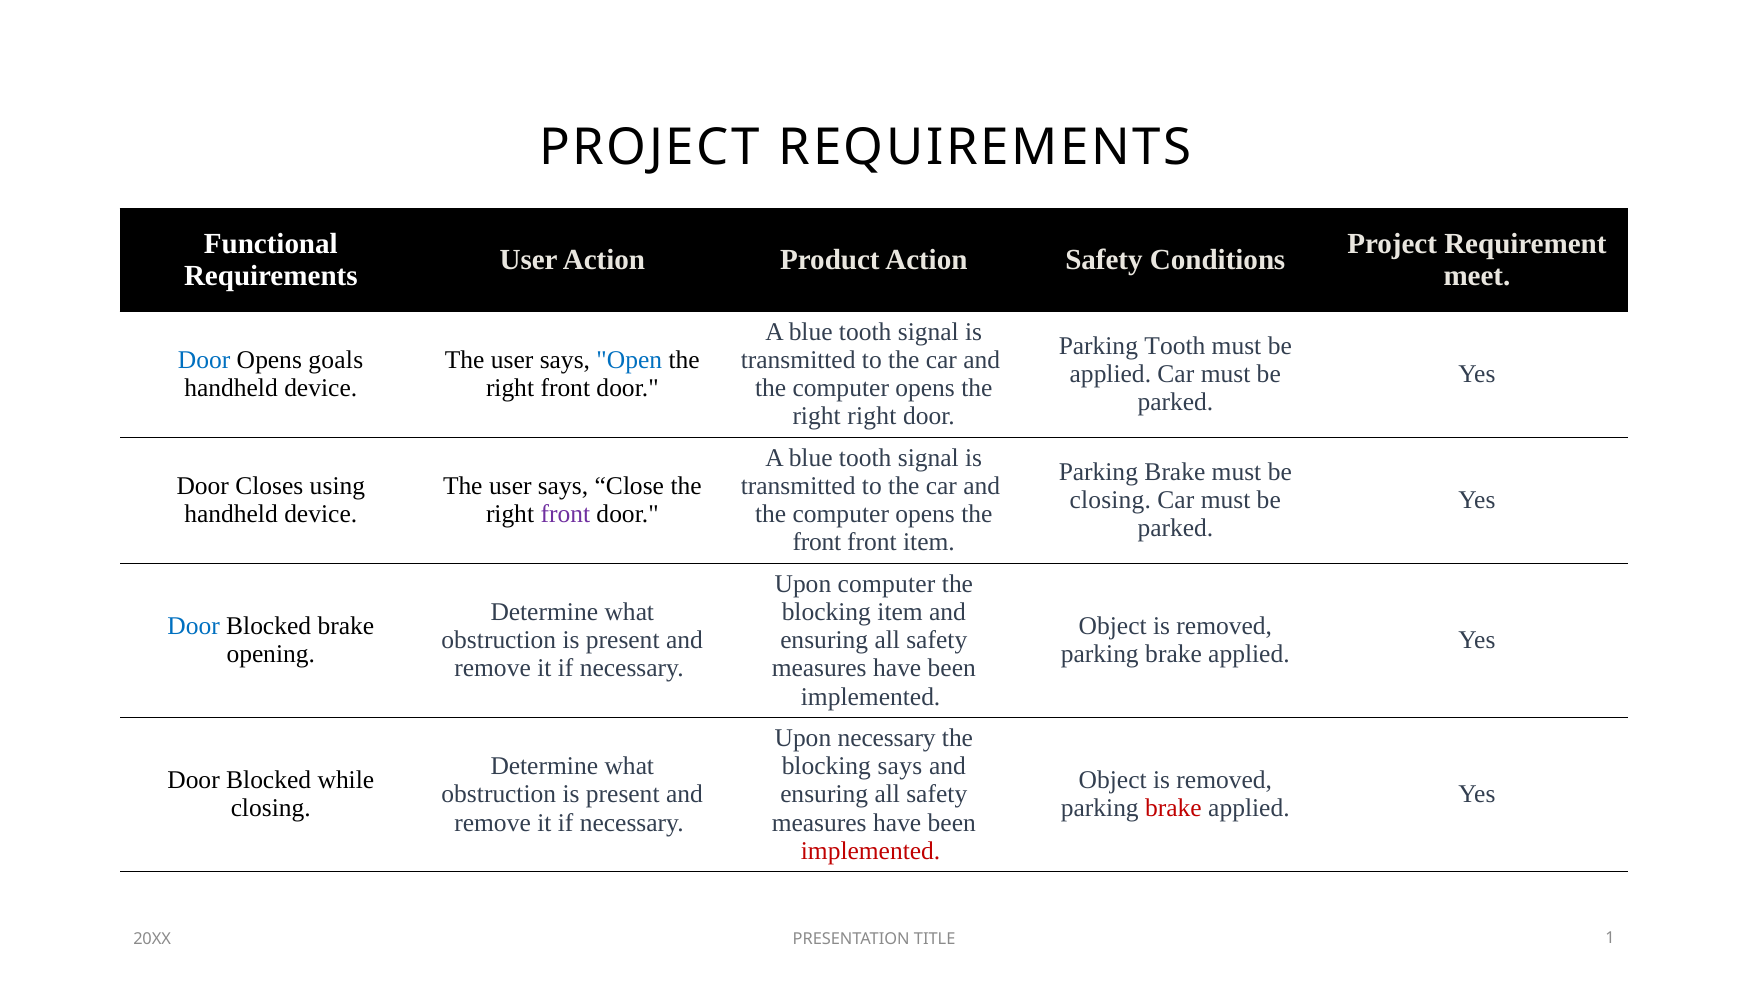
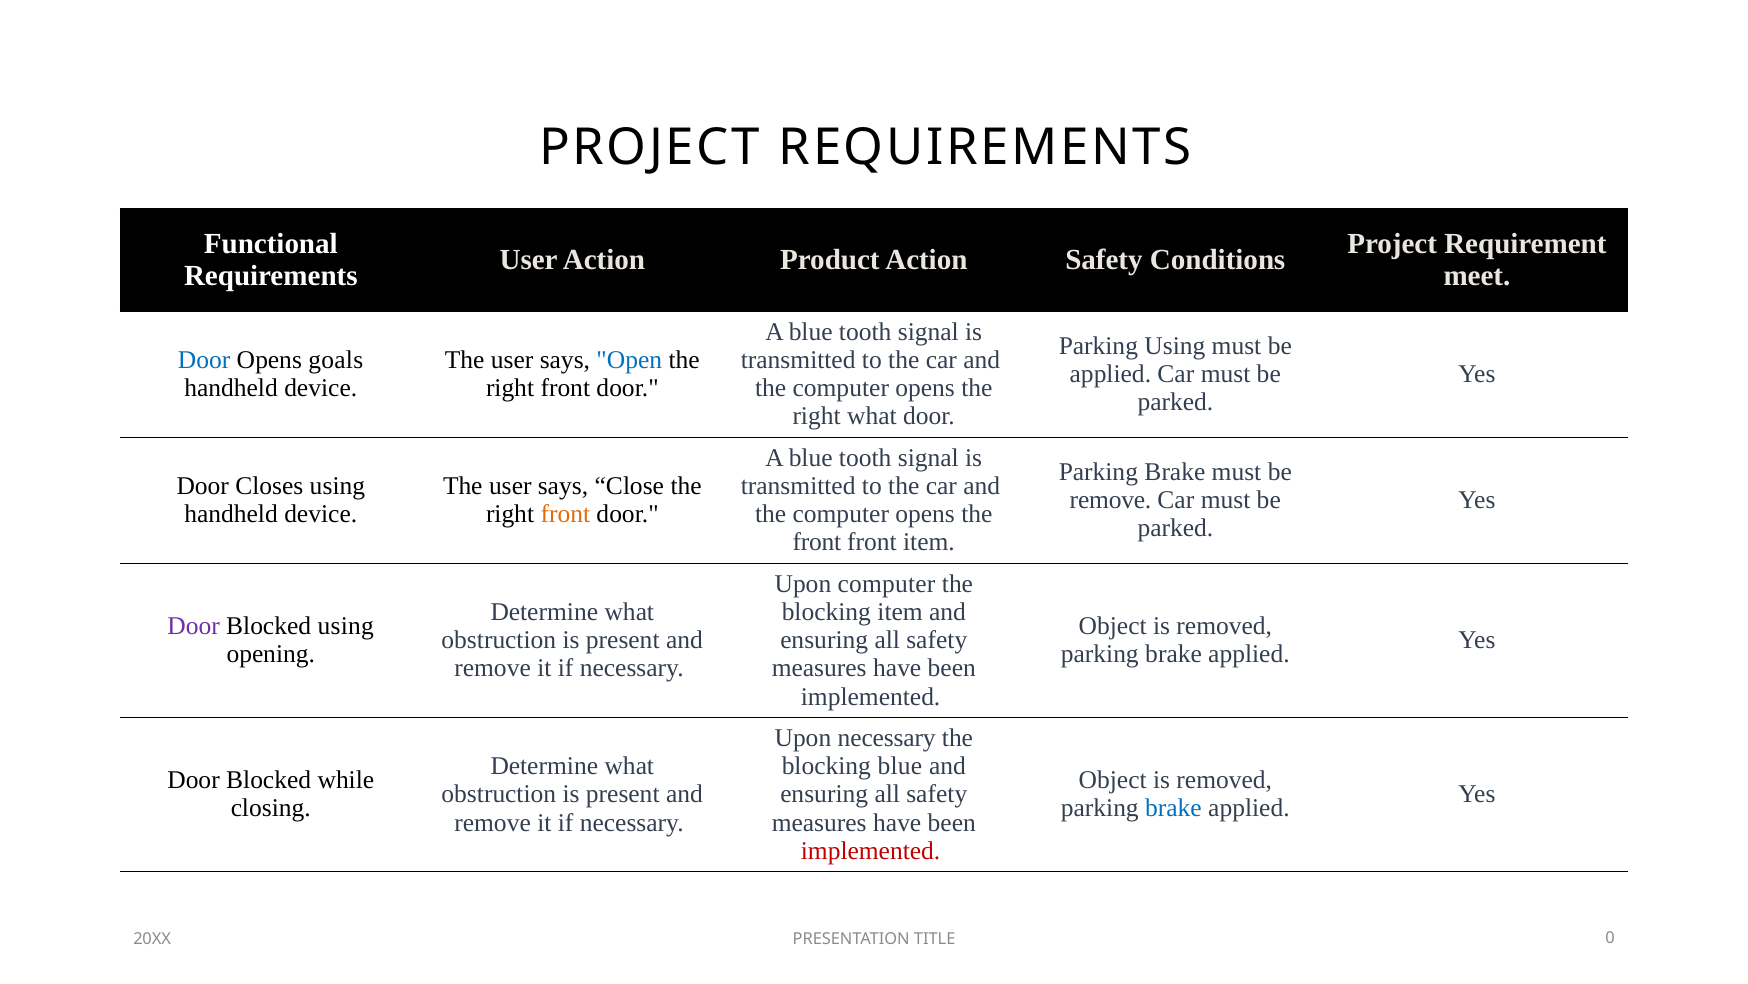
Parking Tooth: Tooth -> Using
right right: right -> what
closing at (1110, 500): closing -> remove
front at (565, 514) colour: purple -> orange
Door at (194, 626) colour: blue -> purple
Blocked brake: brake -> using
blocking says: says -> blue
brake at (1173, 808) colour: red -> blue
1: 1 -> 0
